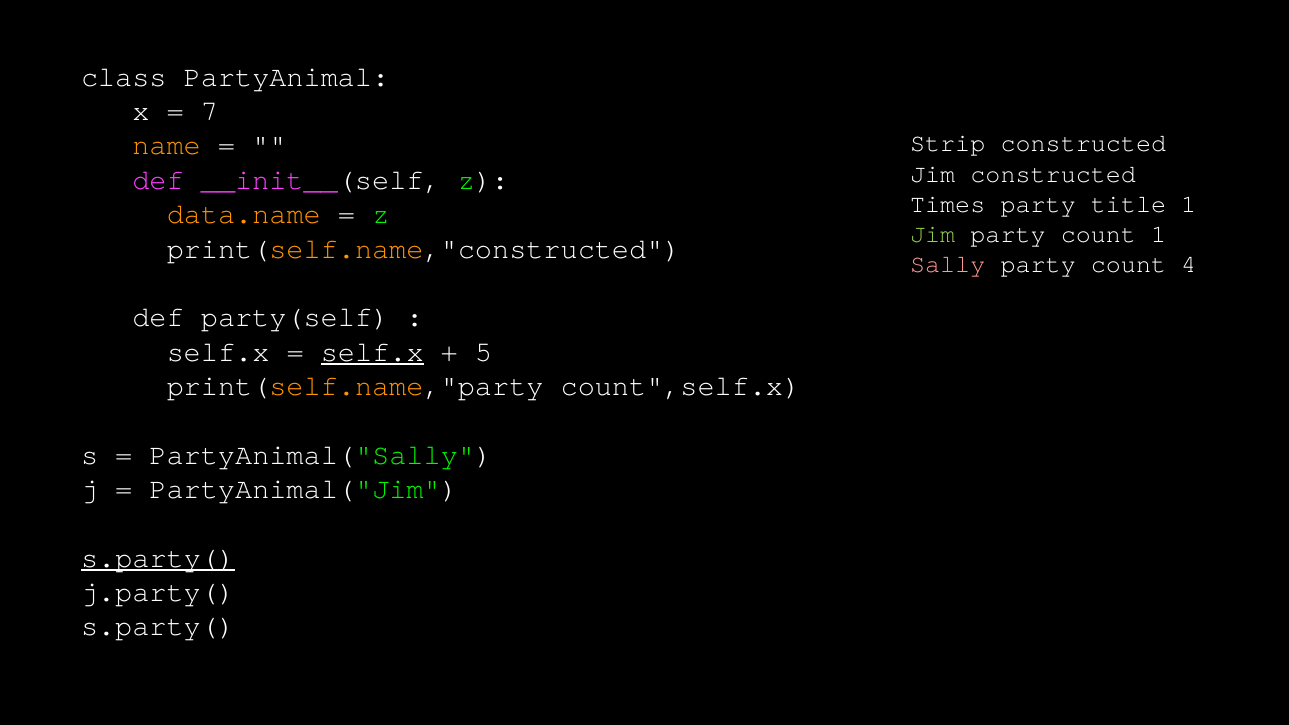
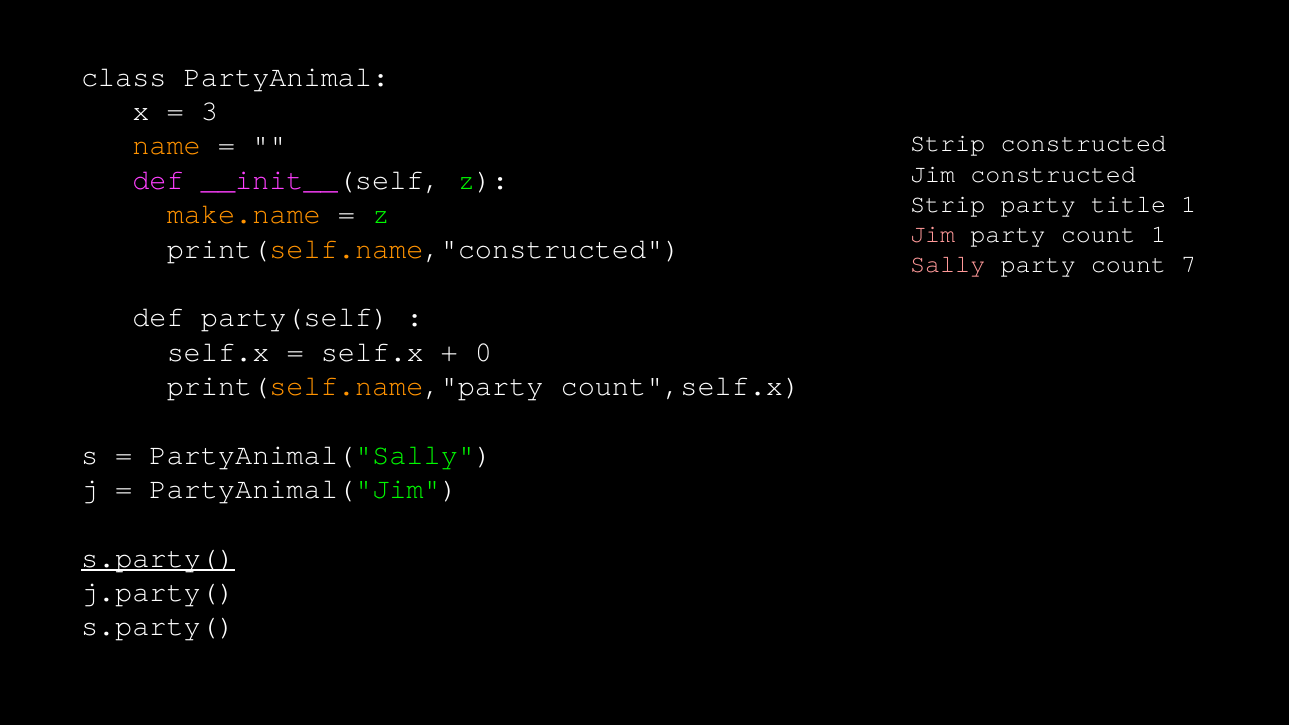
7: 7 -> 3
Times at (948, 204): Times -> Strip
data.name: data.name -> make.name
Jim at (933, 234) colour: light green -> pink
4: 4 -> 7
self.x at (372, 352) underline: present -> none
5: 5 -> 0
